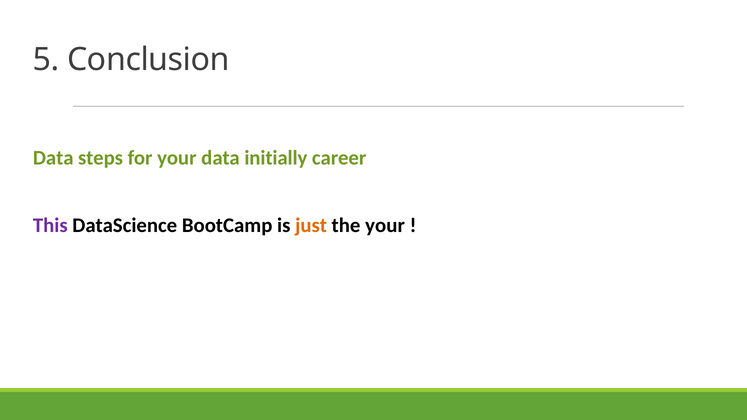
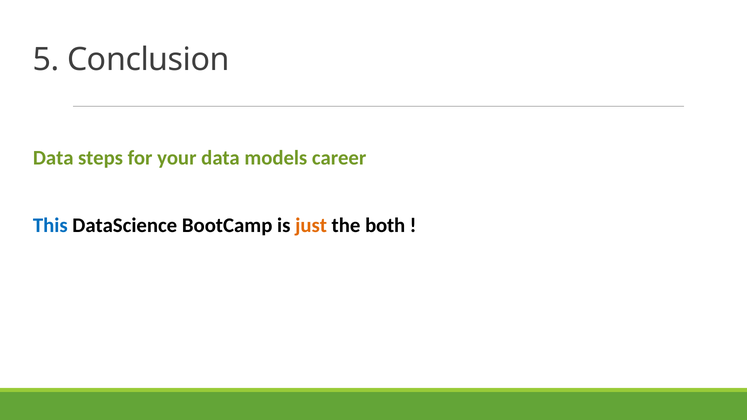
initially: initially -> models
This colour: purple -> blue
the your: your -> both
